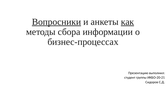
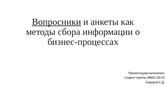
как underline: present -> none
